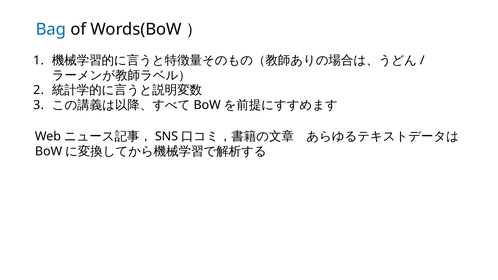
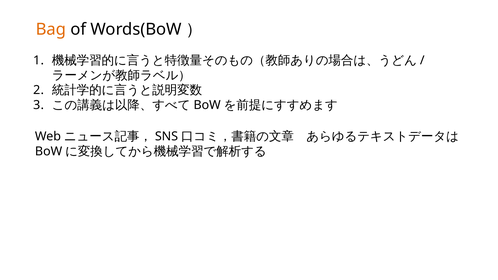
Bag colour: blue -> orange
